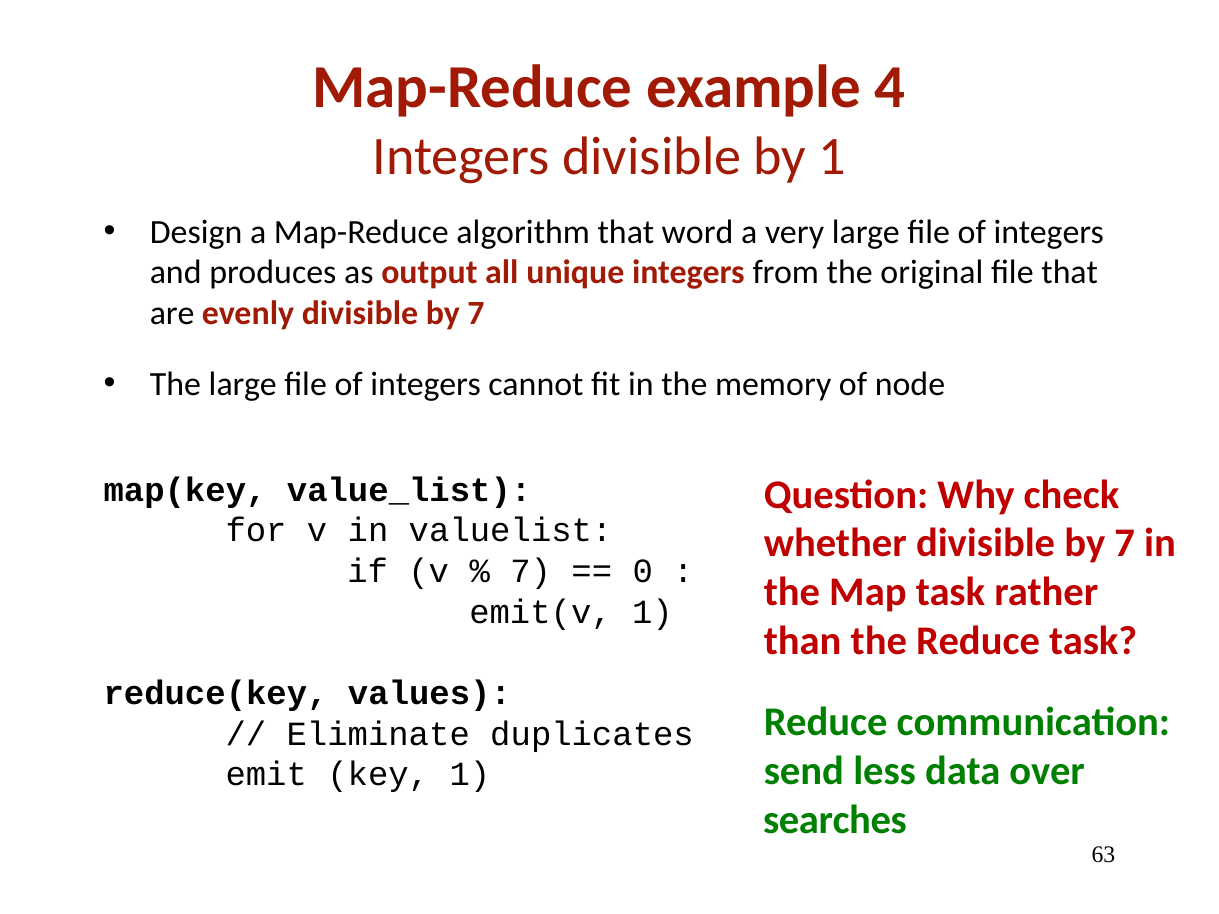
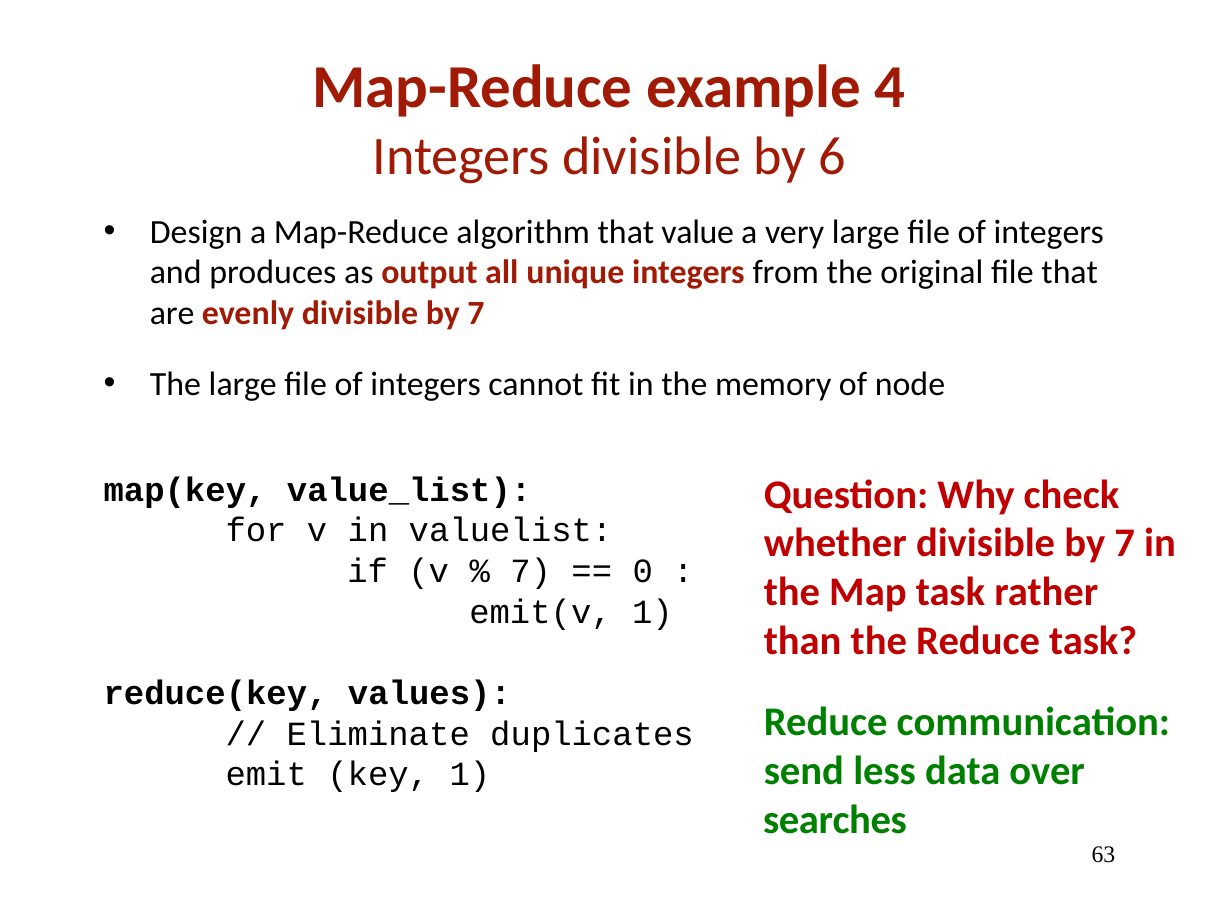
by 1: 1 -> 6
word: word -> value
